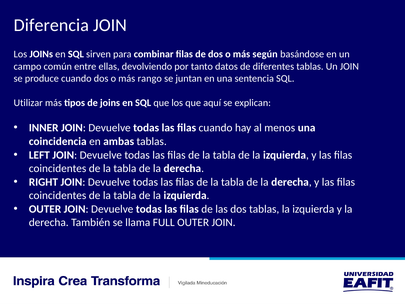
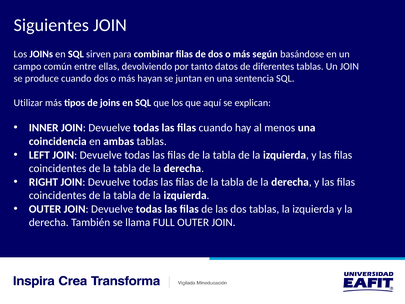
Diferencia: Diferencia -> Siguientes
rango: rango -> hayan
